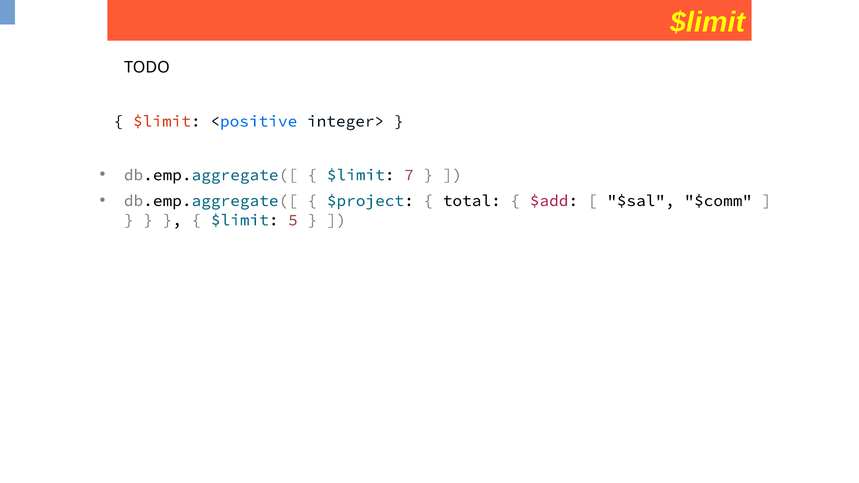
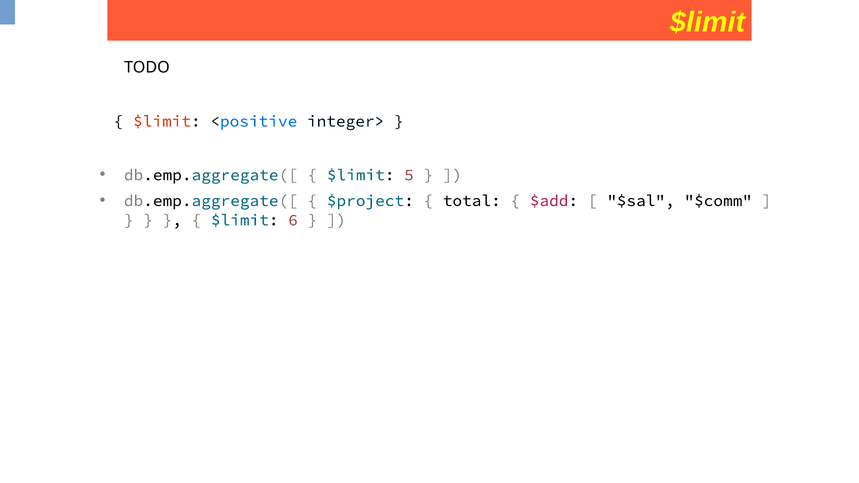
7: 7 -> 5
5: 5 -> 6
